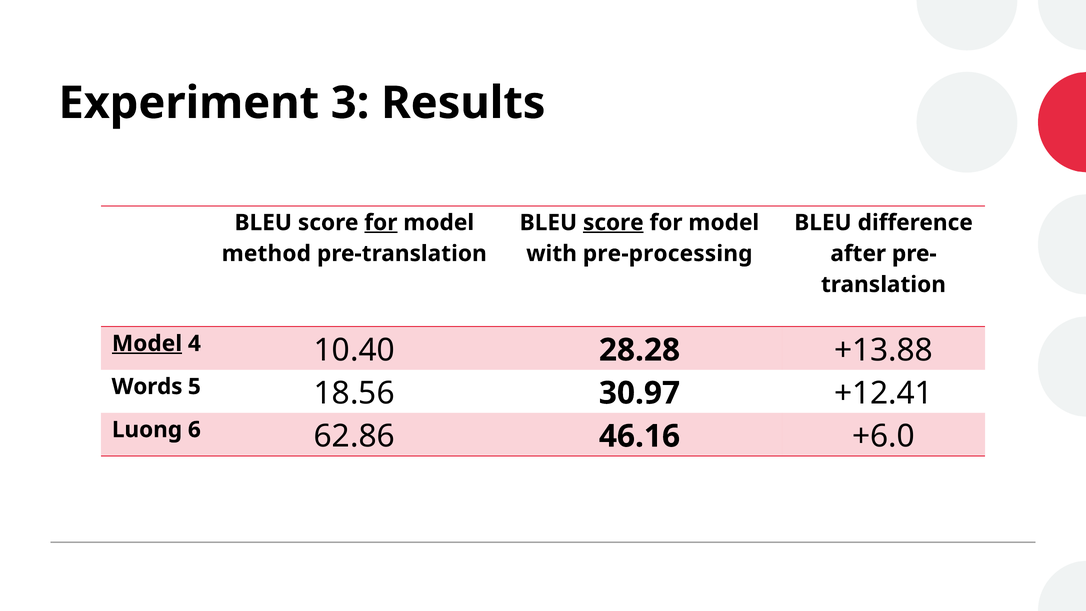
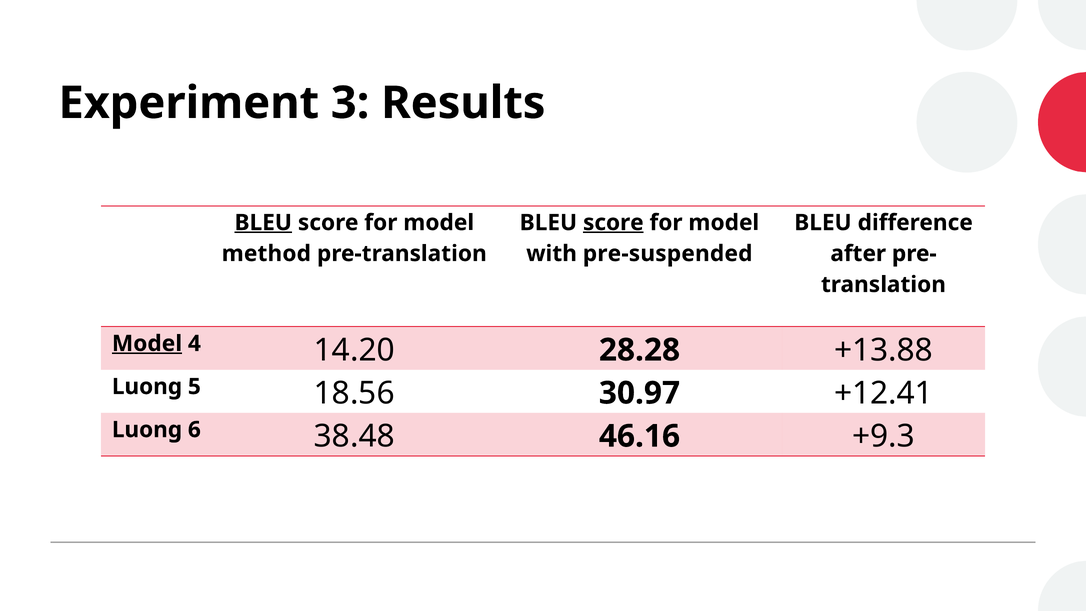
BLEU at (263, 223) underline: none -> present
for at (381, 223) underline: present -> none
pre-processing: pre-processing -> pre-suspended
10.40: 10.40 -> 14.20
Words at (147, 387): Words -> Luong
62.86: 62.86 -> 38.48
+6.0: +6.0 -> +9.3
